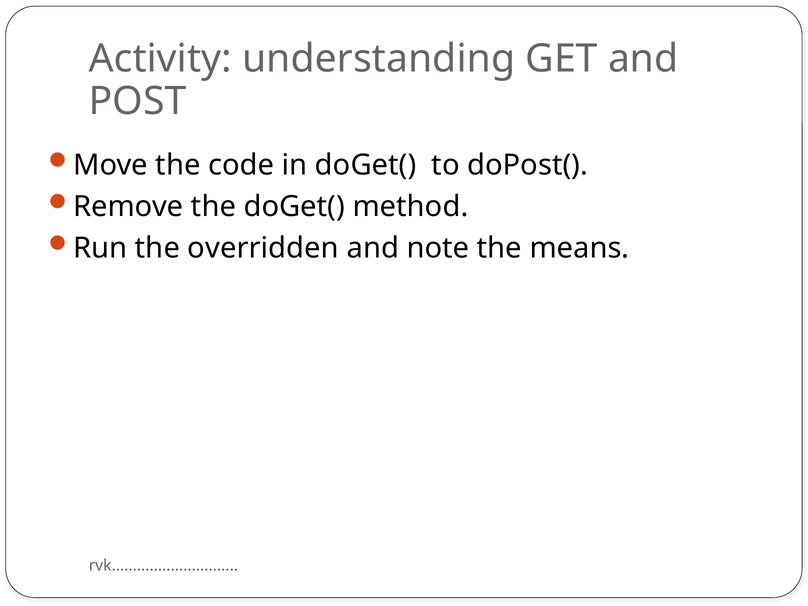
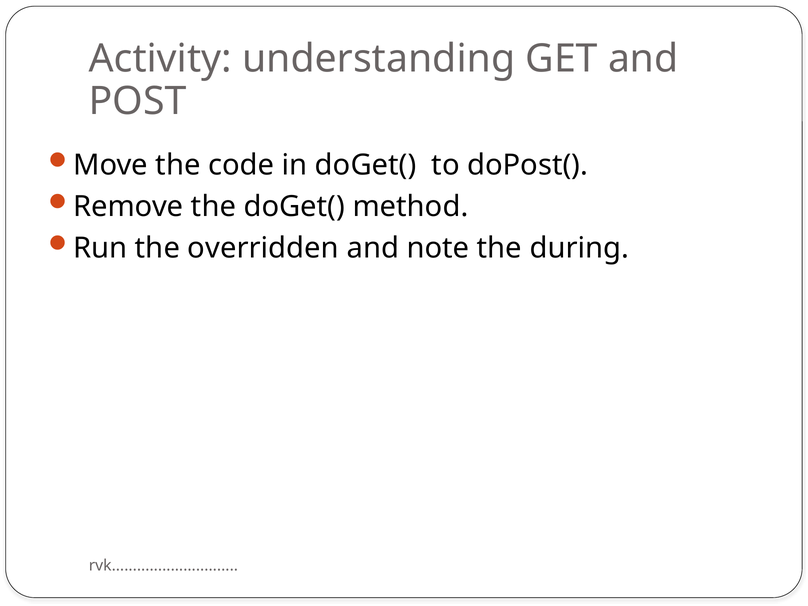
means: means -> during
